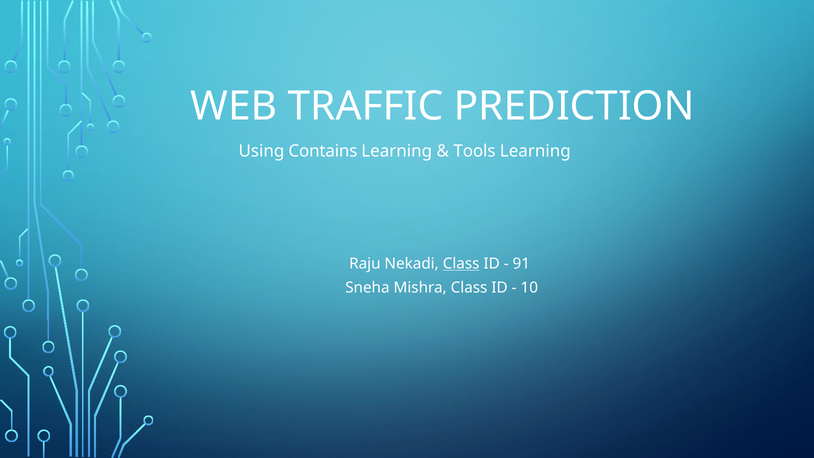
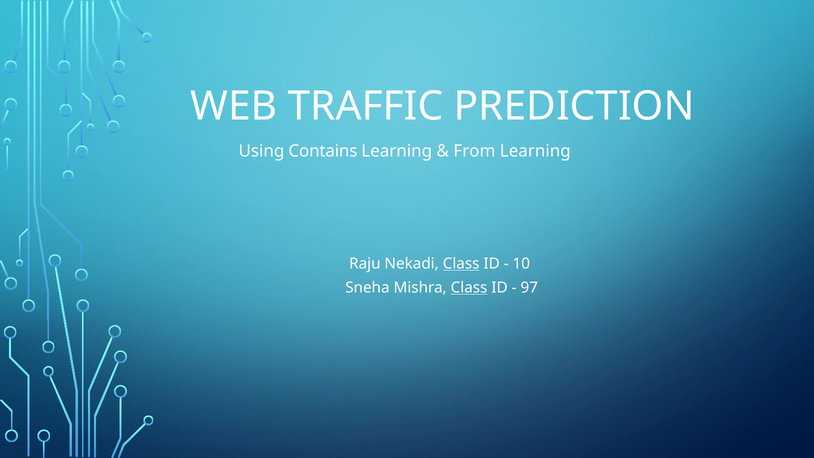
Tools: Tools -> From
91: 91 -> 10
Class at (469, 288) underline: none -> present
10: 10 -> 97
